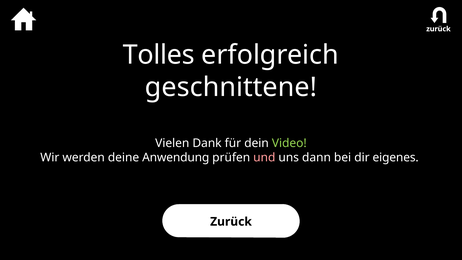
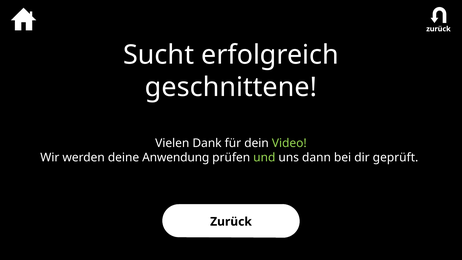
Tolles: Tolles -> Sucht
und colour: pink -> light green
eigenes: eigenes -> geprüft
